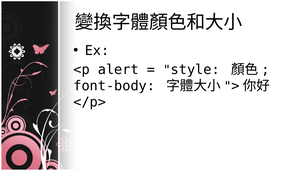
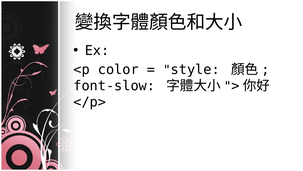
alert: alert -> color
font-body: font-body -> font-slow
